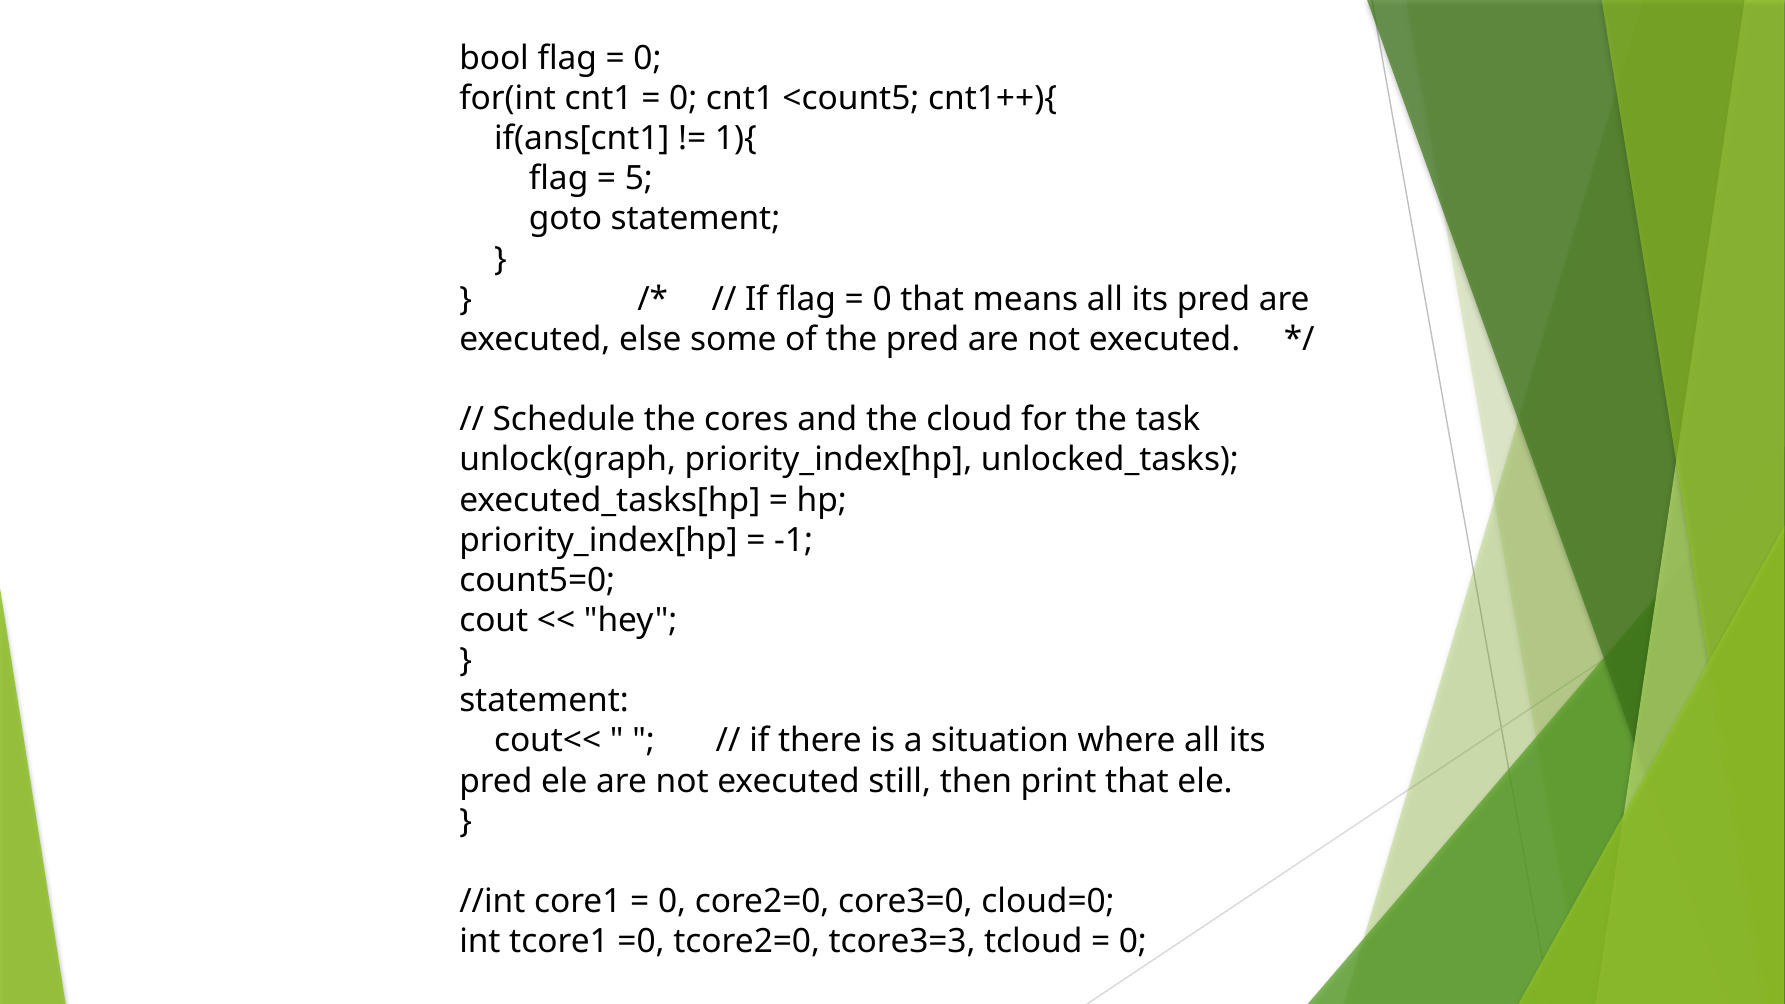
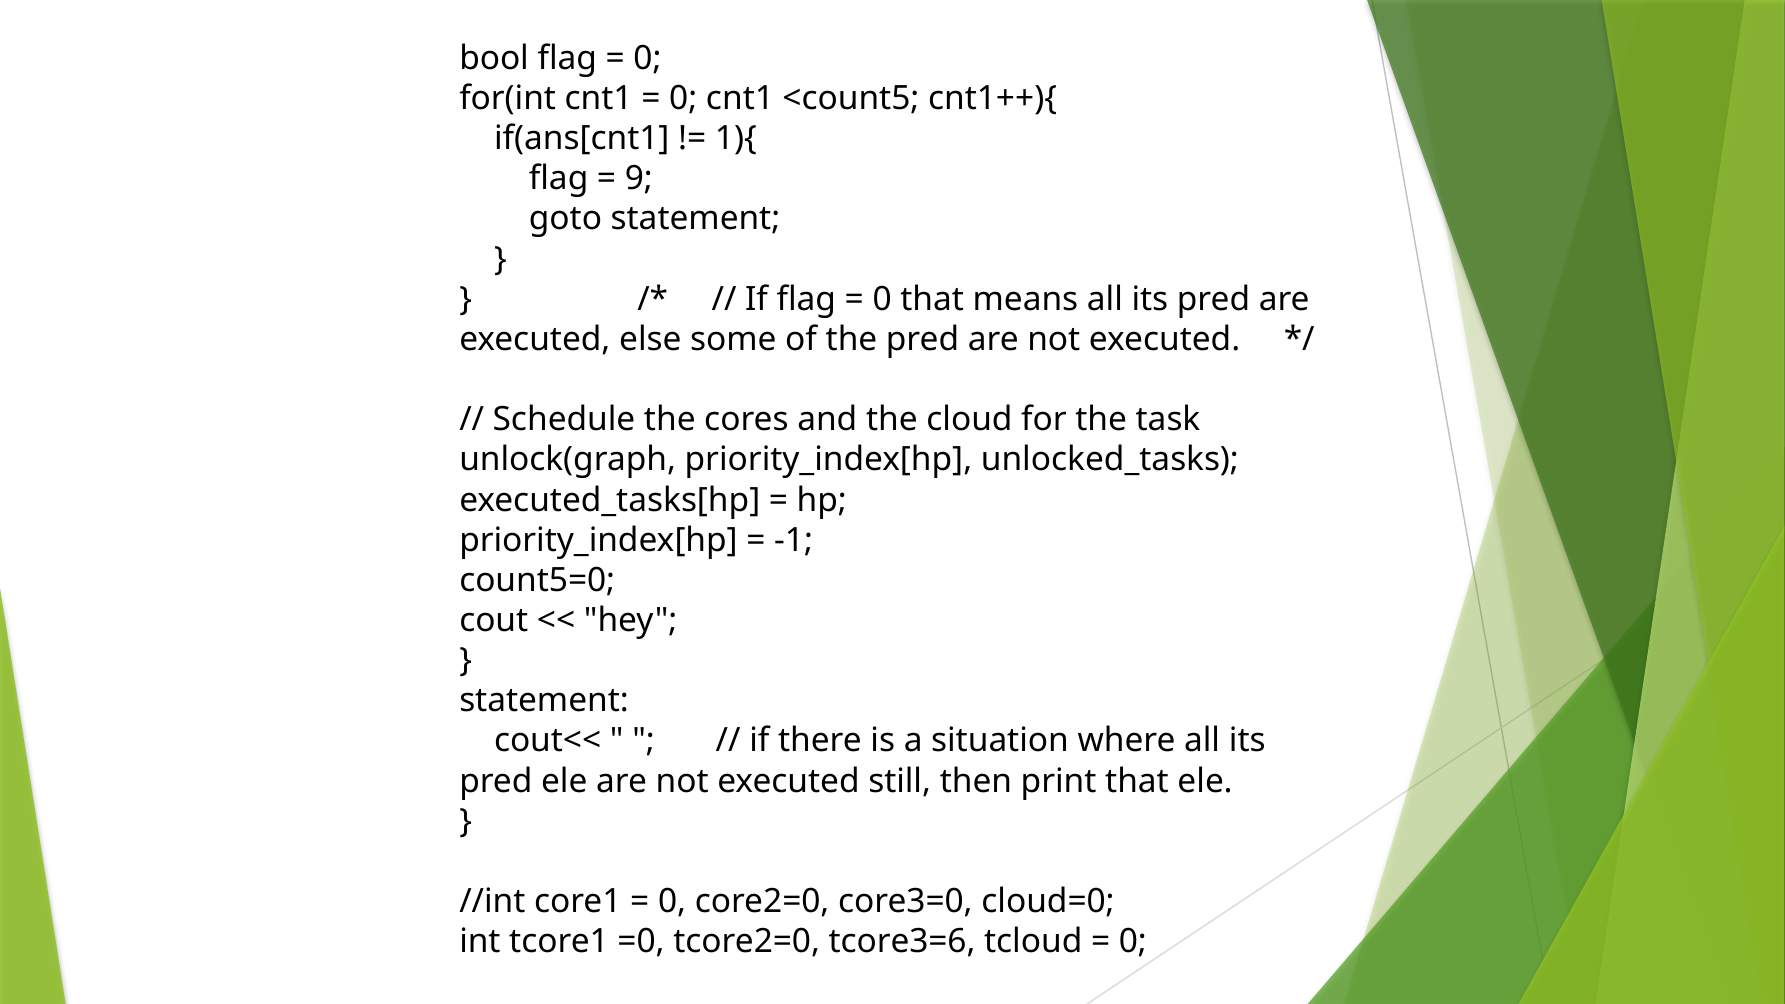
5: 5 -> 9
tcore3=3: tcore3=3 -> tcore3=6
